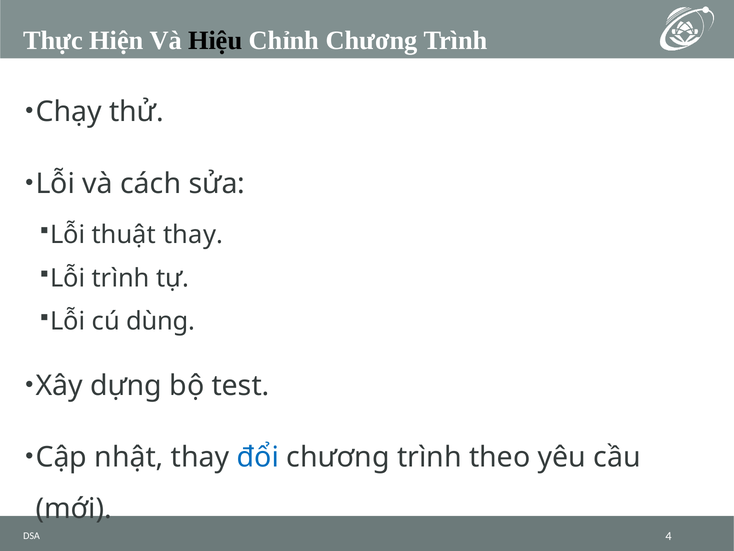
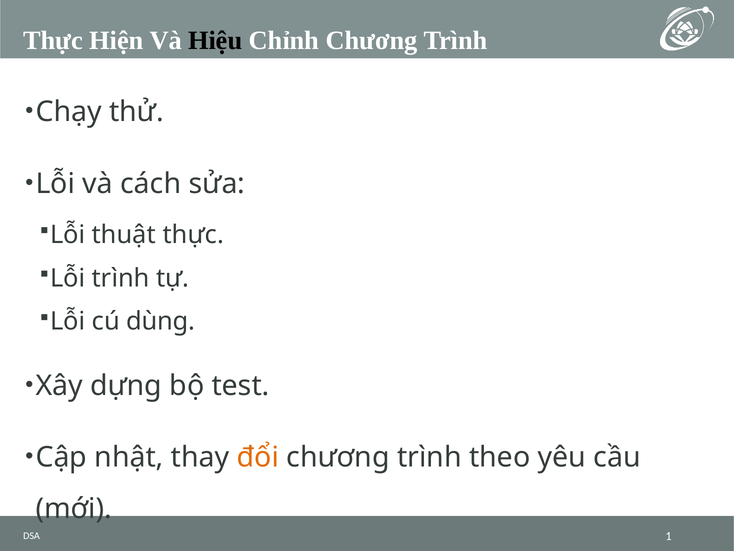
thuật thay: thay -> thực
đổi colour: blue -> orange
4: 4 -> 1
